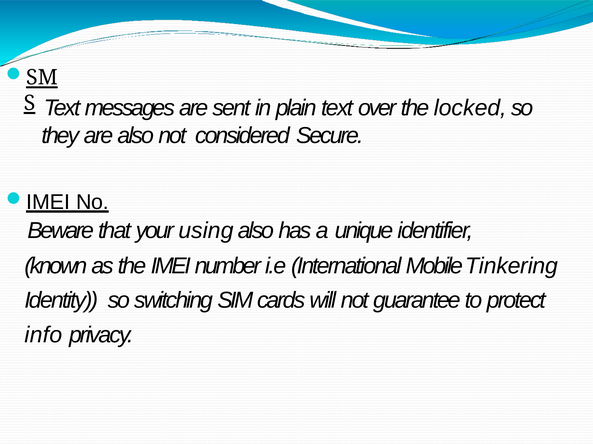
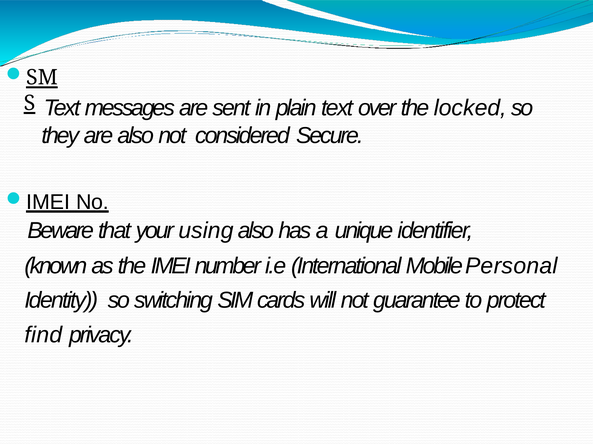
Tinkering: Tinkering -> Personal
info: info -> find
